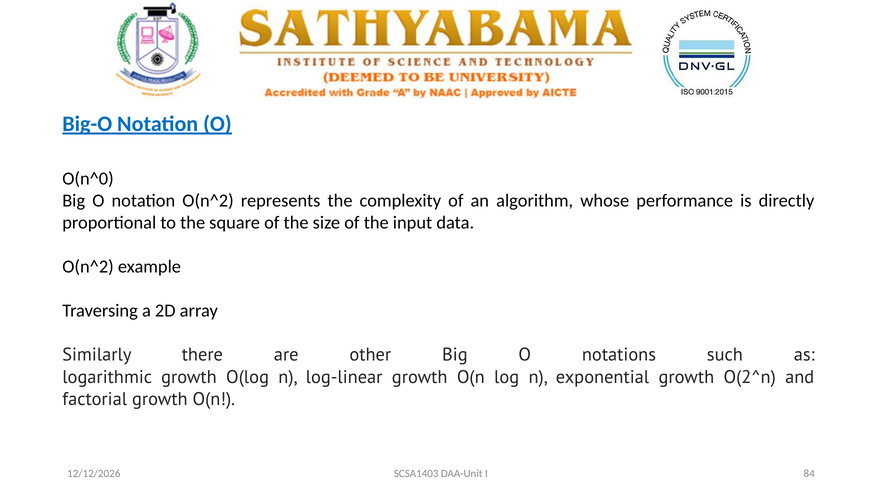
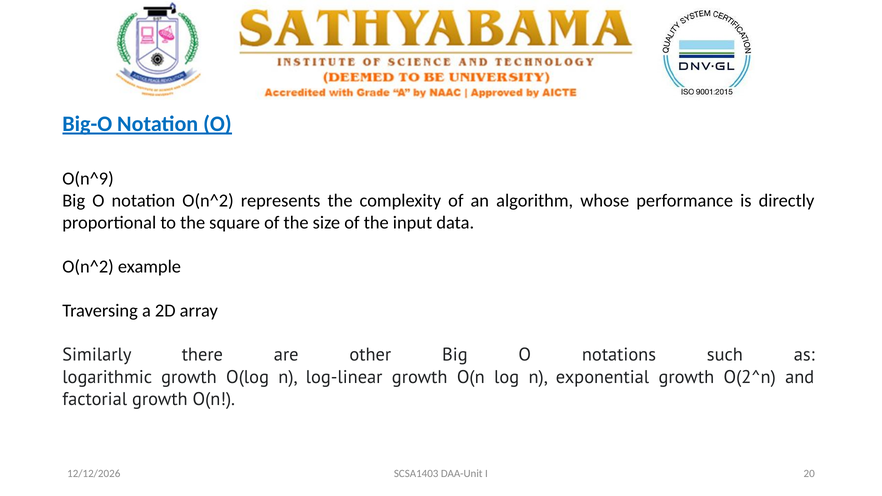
O(n^0: O(n^0 -> O(n^9
84: 84 -> 20
